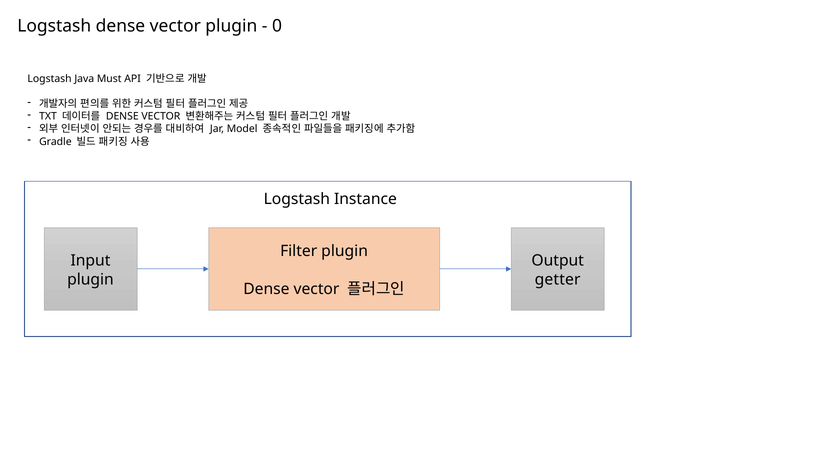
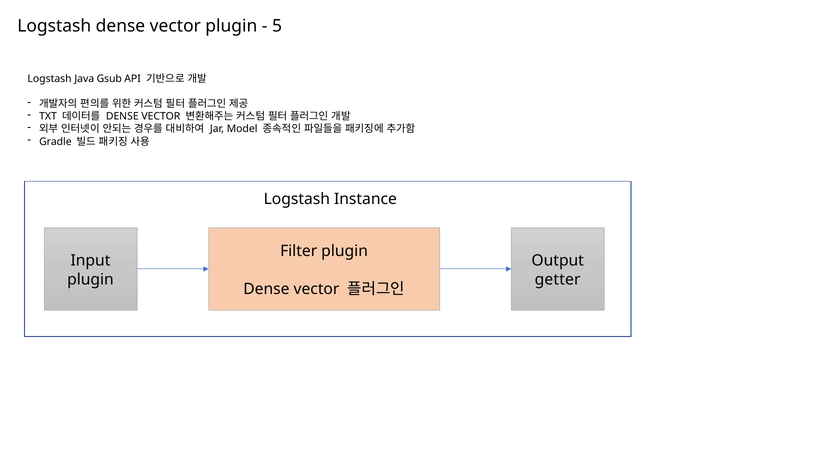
0: 0 -> 5
Must: Must -> Gsub
